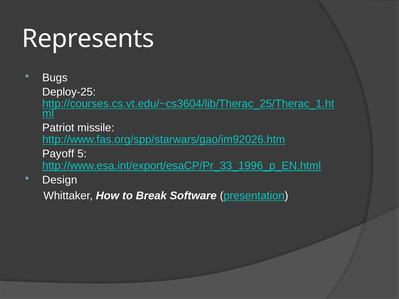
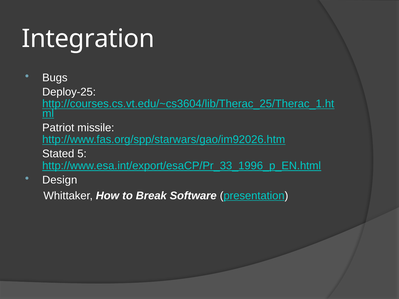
Represents: Represents -> Integration
Payoff: Payoff -> Stated
